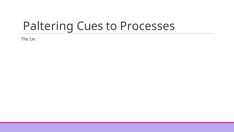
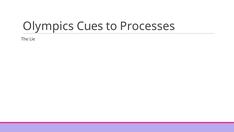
Paltering: Paltering -> Olympics
